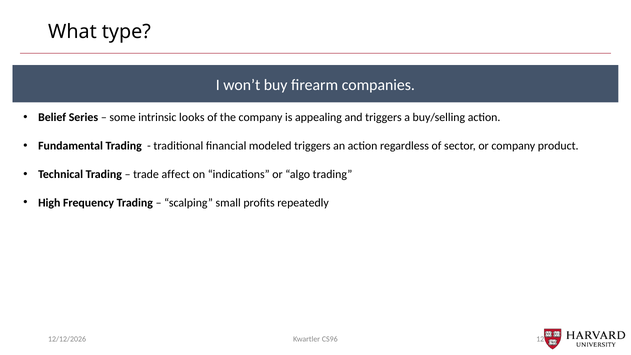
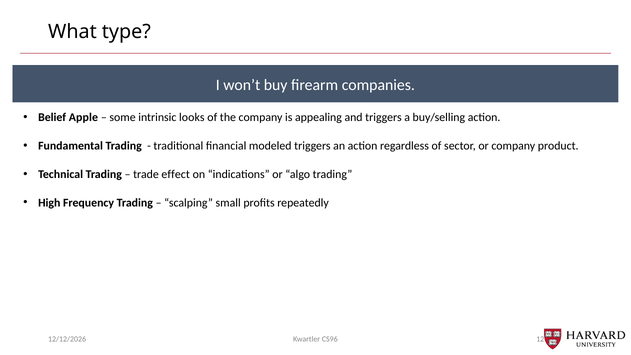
Series: Series -> Apple
affect: affect -> effect
